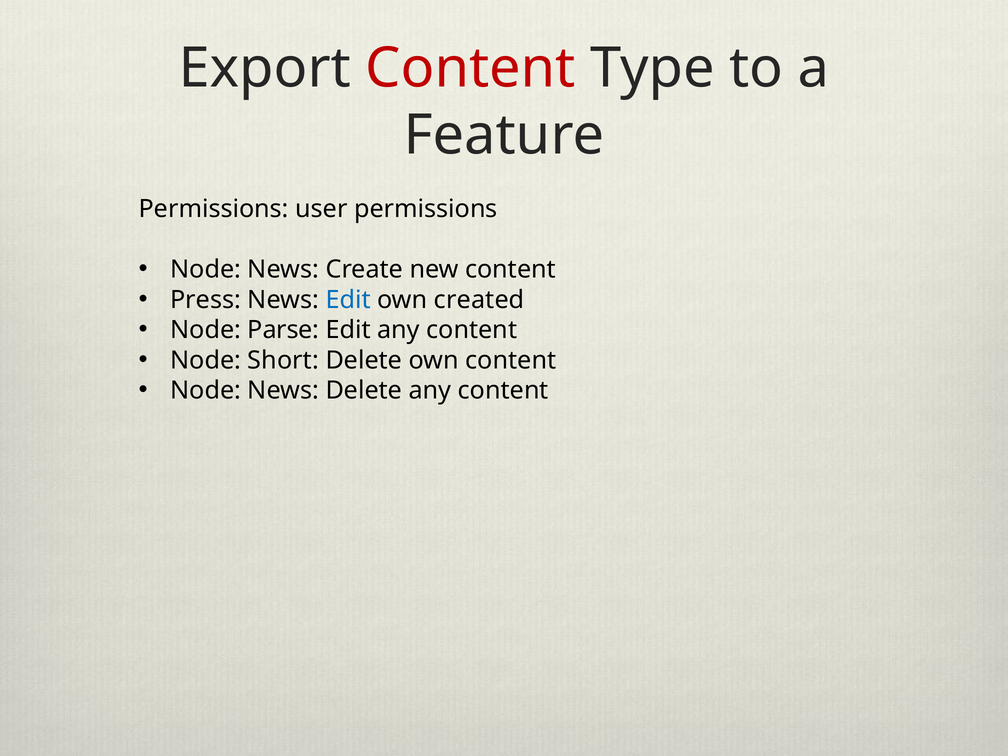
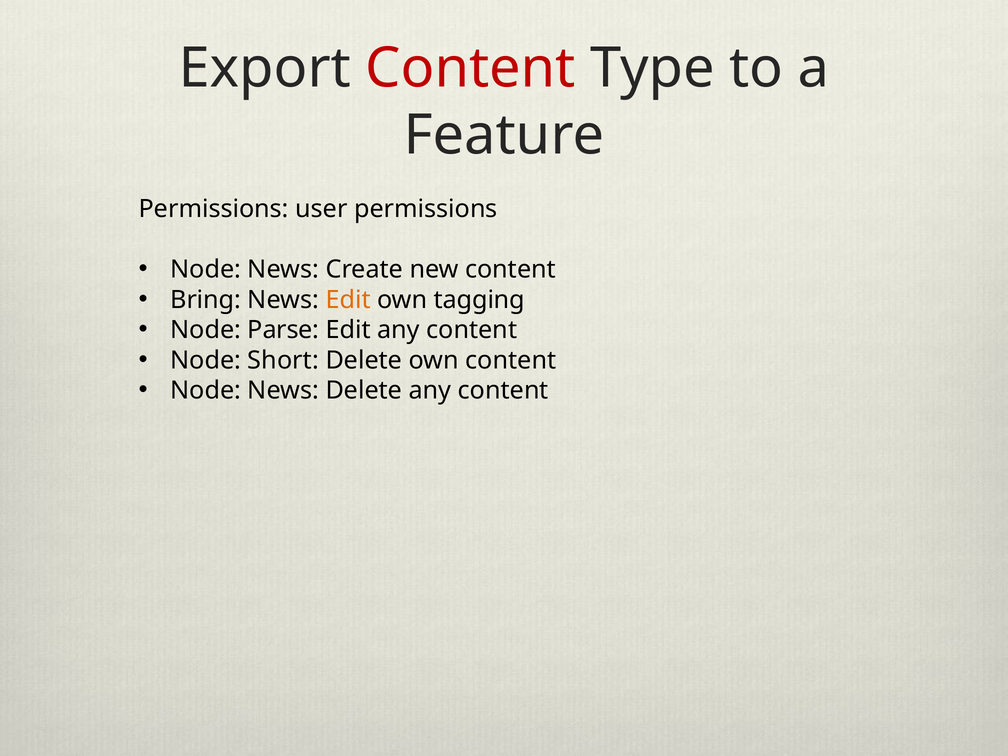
Press: Press -> Bring
Edit at (348, 300) colour: blue -> orange
created: created -> tagging
